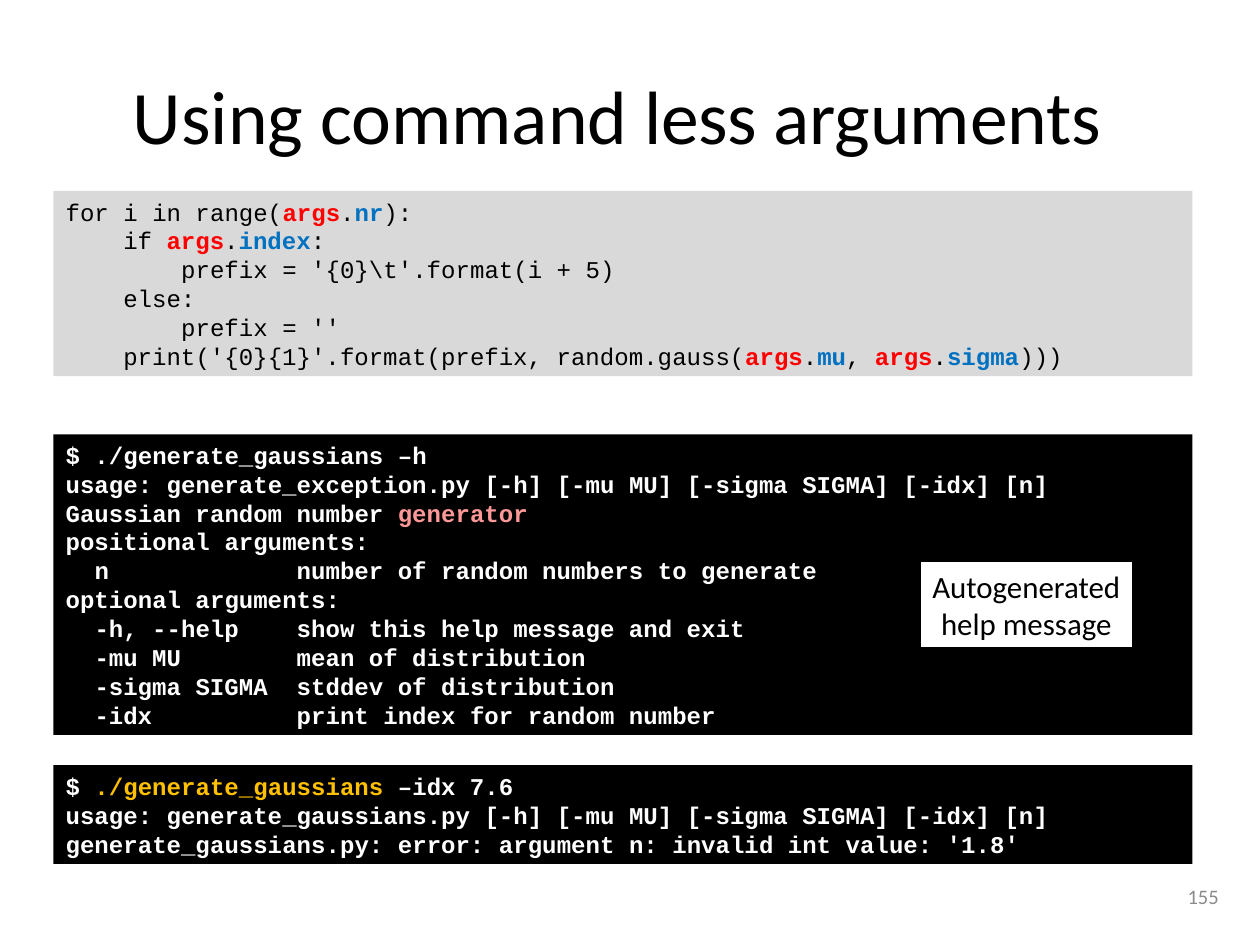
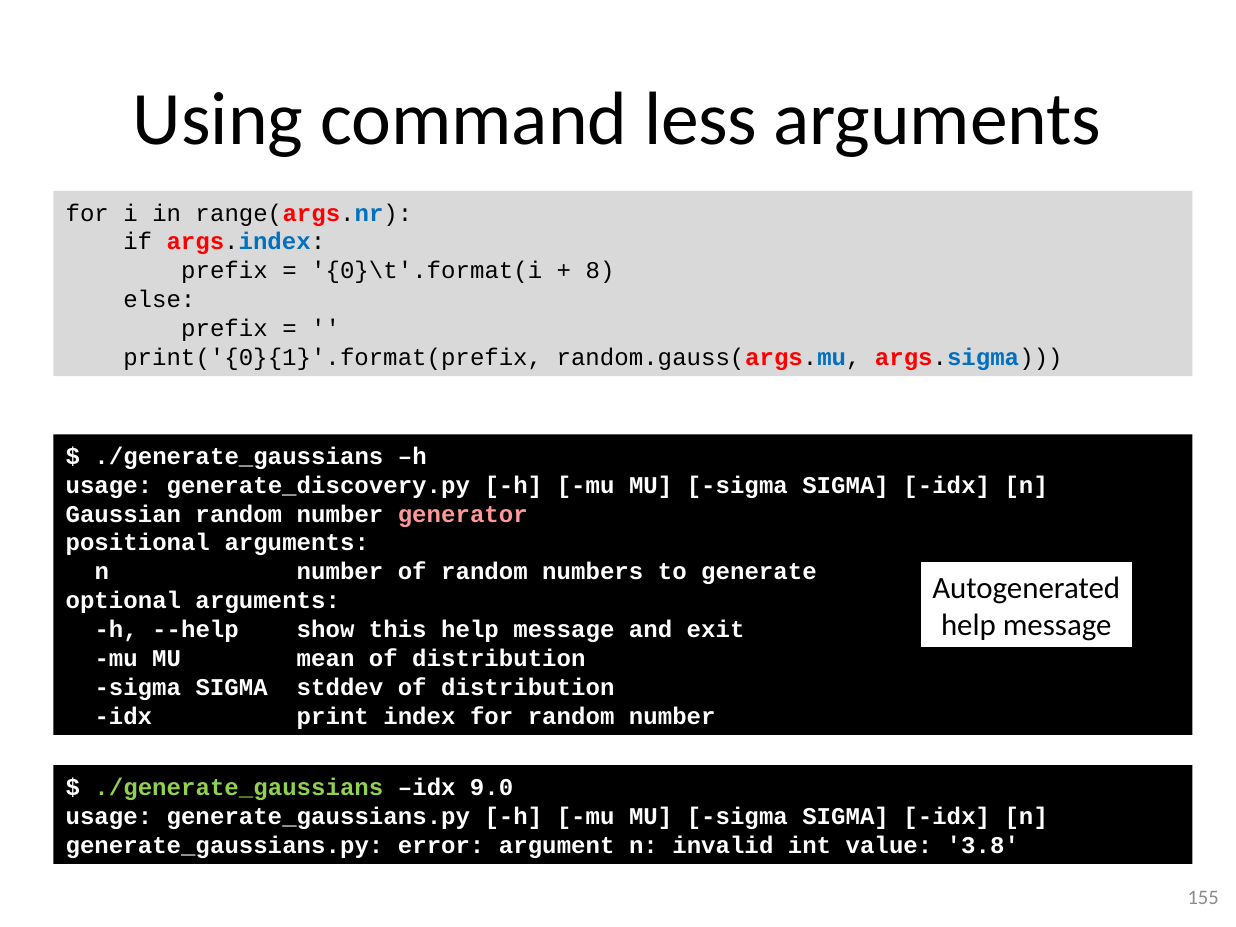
5: 5 -> 8
generate_exception.py: generate_exception.py -> generate_discovery.py
./generate_gaussians at (239, 787) colour: yellow -> light green
7.6: 7.6 -> 9.0
1.8: 1.8 -> 3.8
